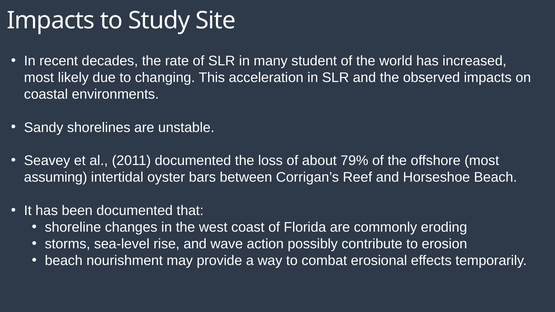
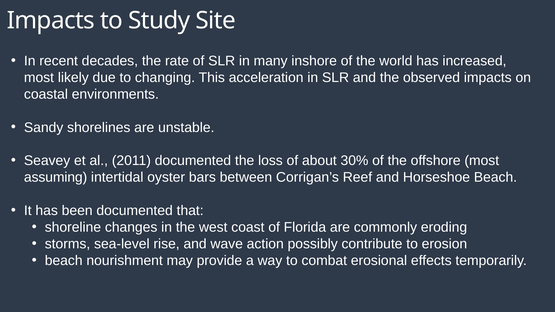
student: student -> inshore
79%: 79% -> 30%
